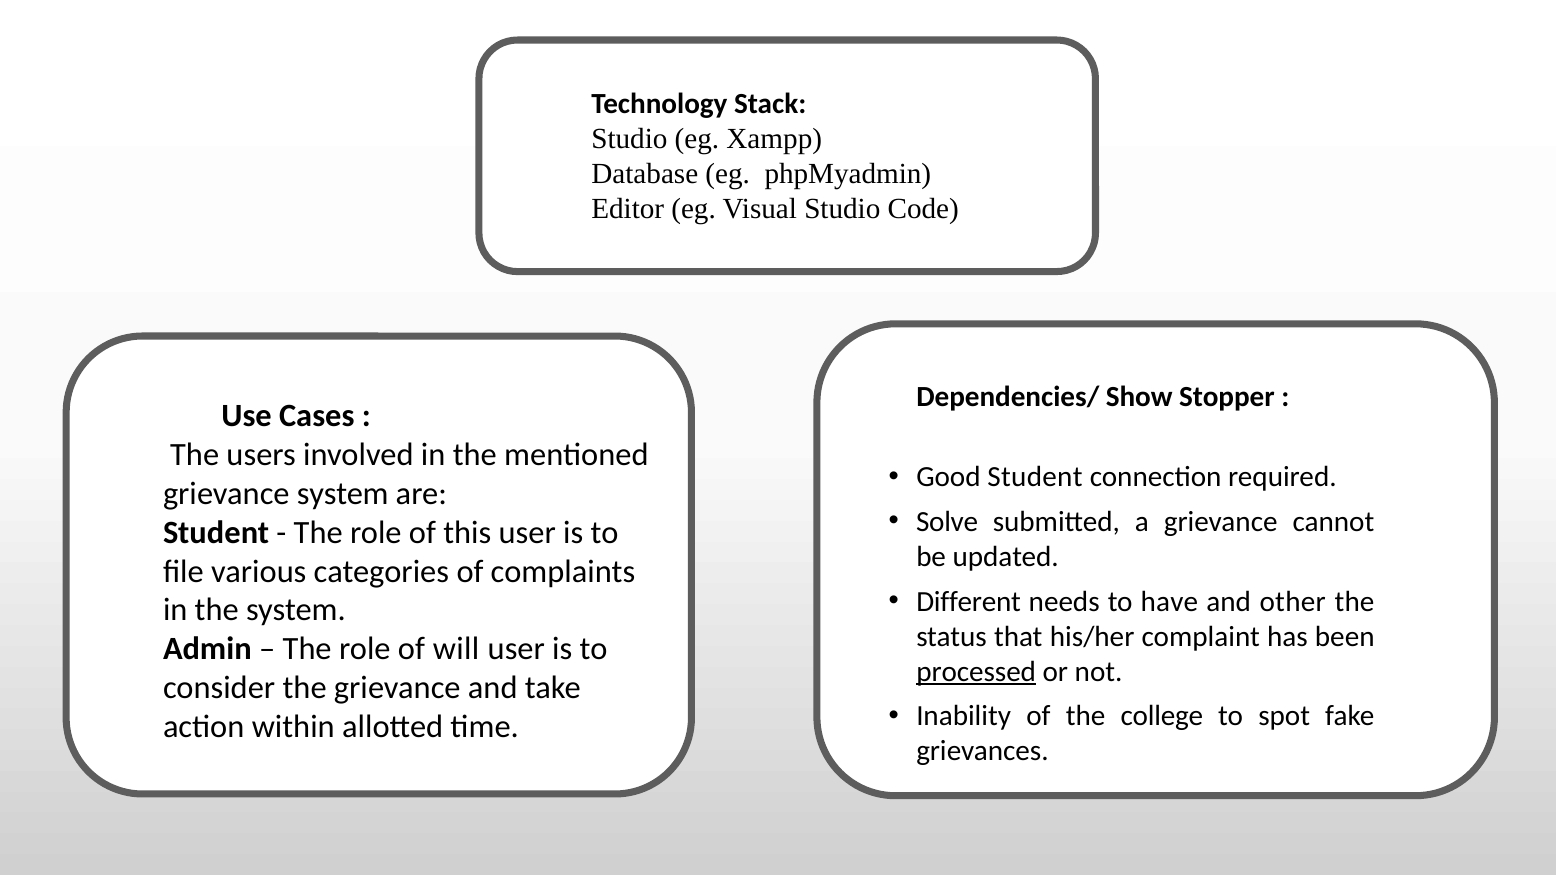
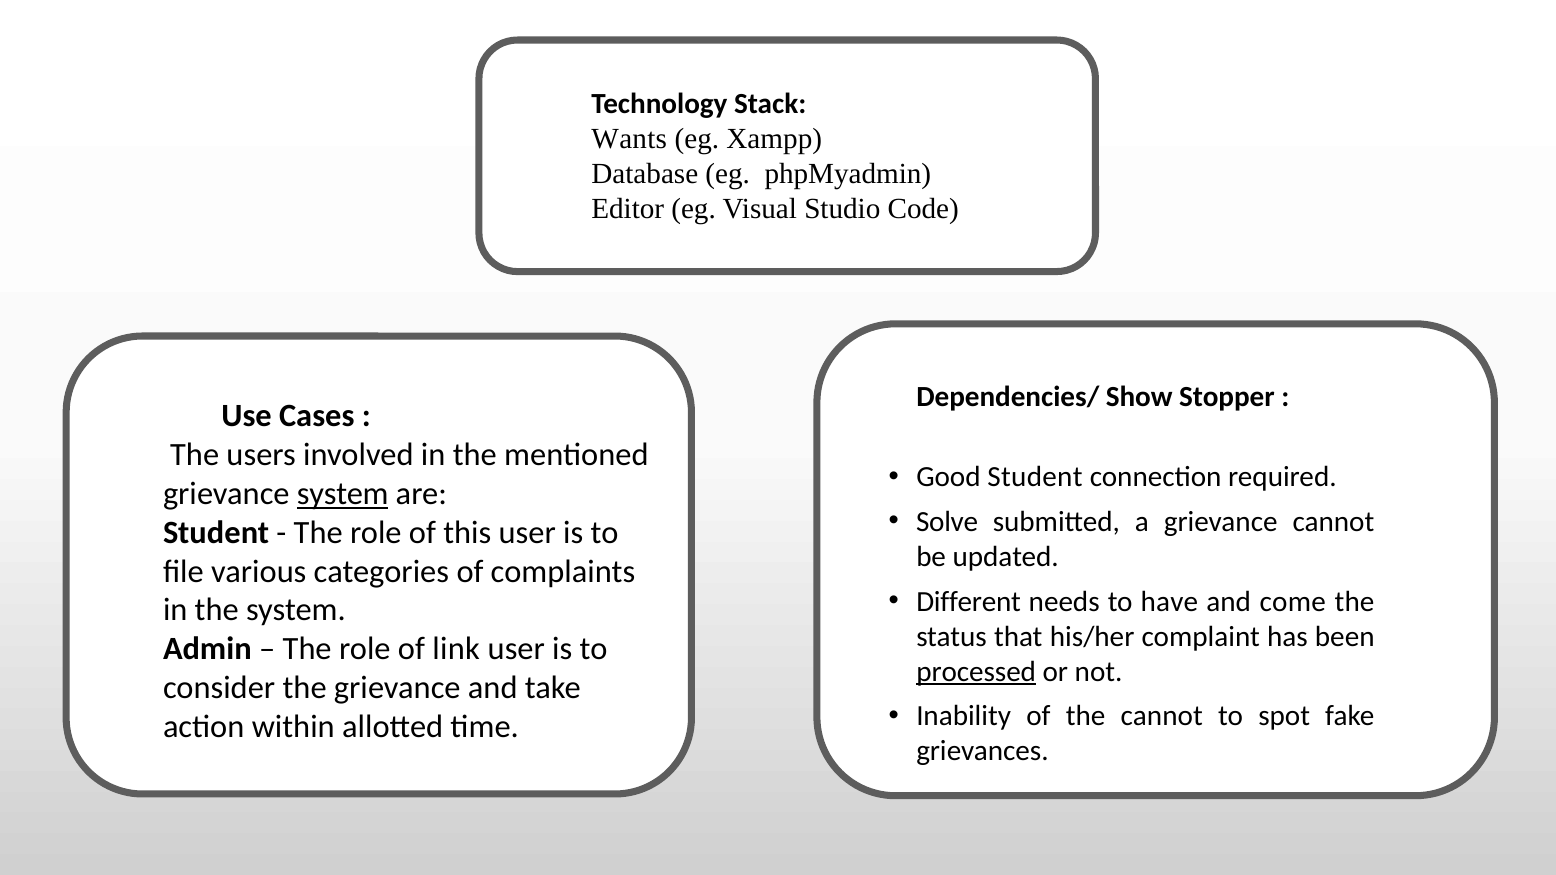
Studio at (629, 139): Studio -> Wants
system at (343, 494) underline: none -> present
other: other -> come
will: will -> link
the college: college -> cannot
